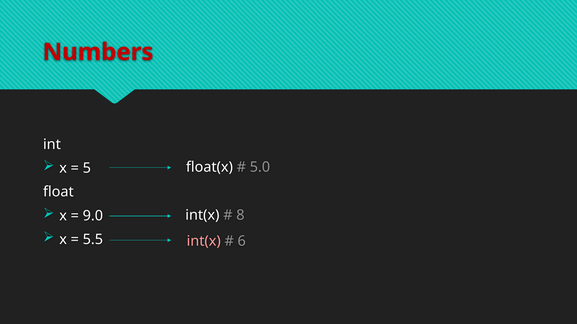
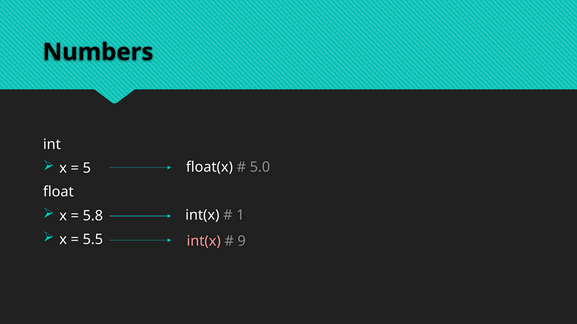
Numbers colour: red -> black
9.0: 9.0 -> 5.8
8: 8 -> 1
6: 6 -> 9
